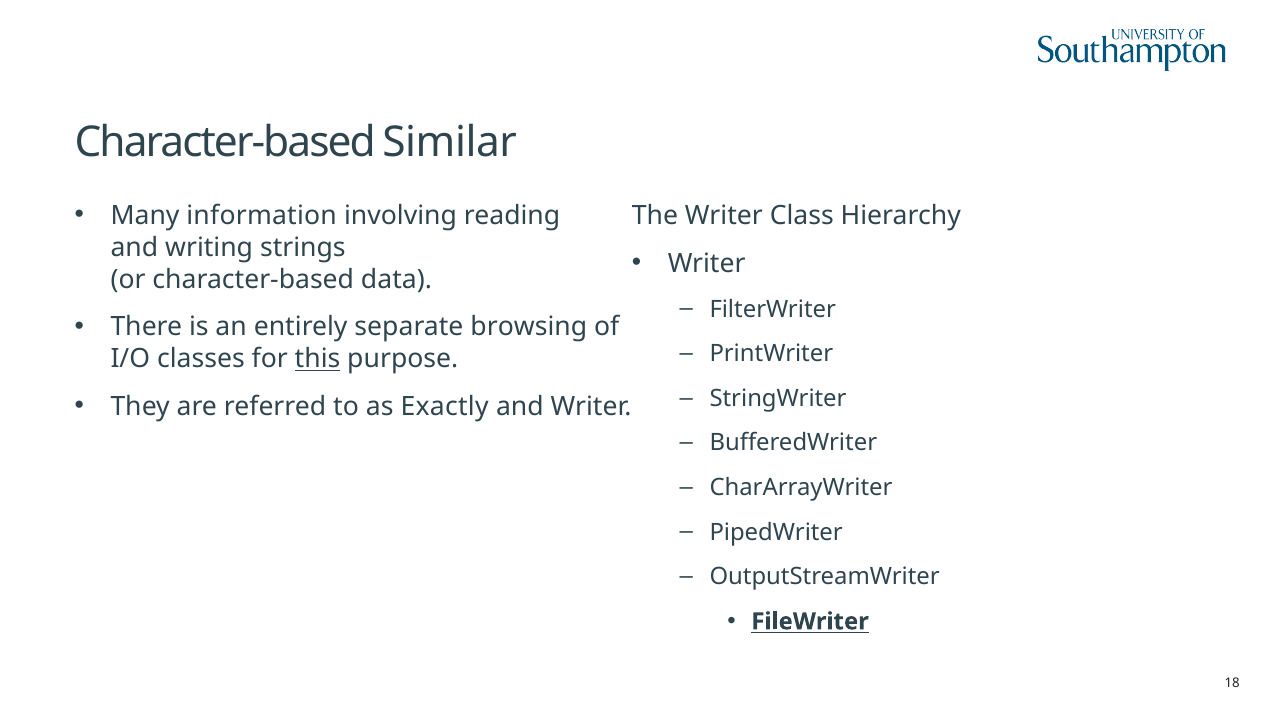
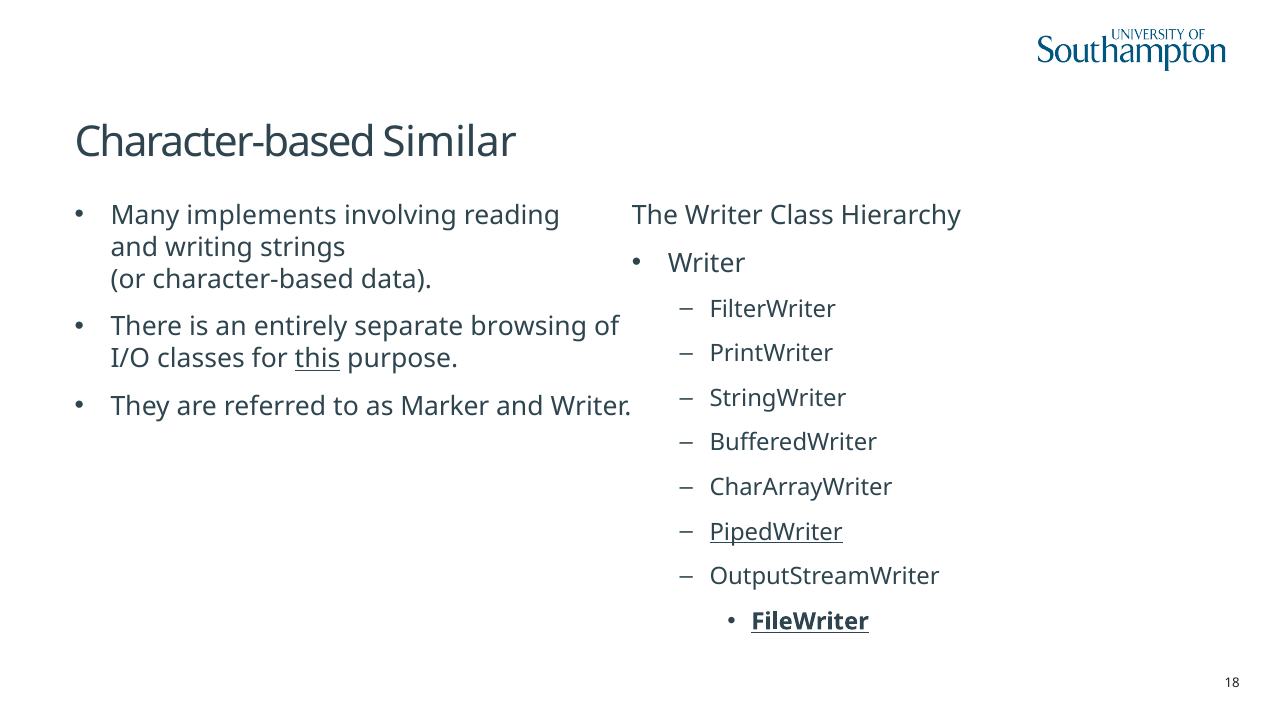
information: information -> implements
Exactly: Exactly -> Marker
PipedWriter underline: none -> present
